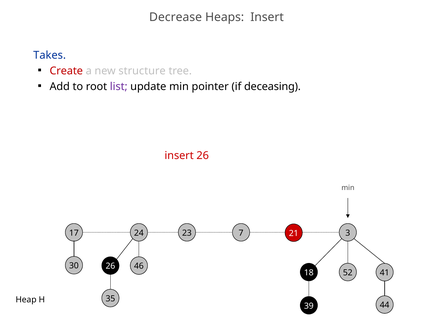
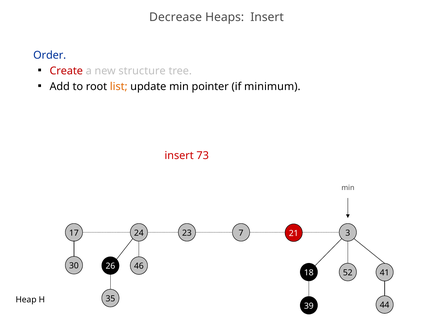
Takes: Takes -> Order
list colour: purple -> orange
deceasing: deceasing -> minimum
insert 26: 26 -> 73
